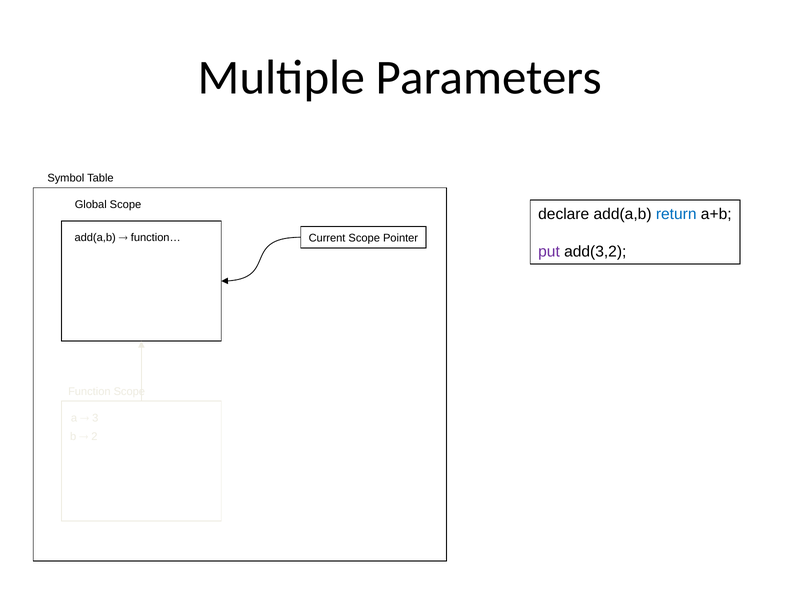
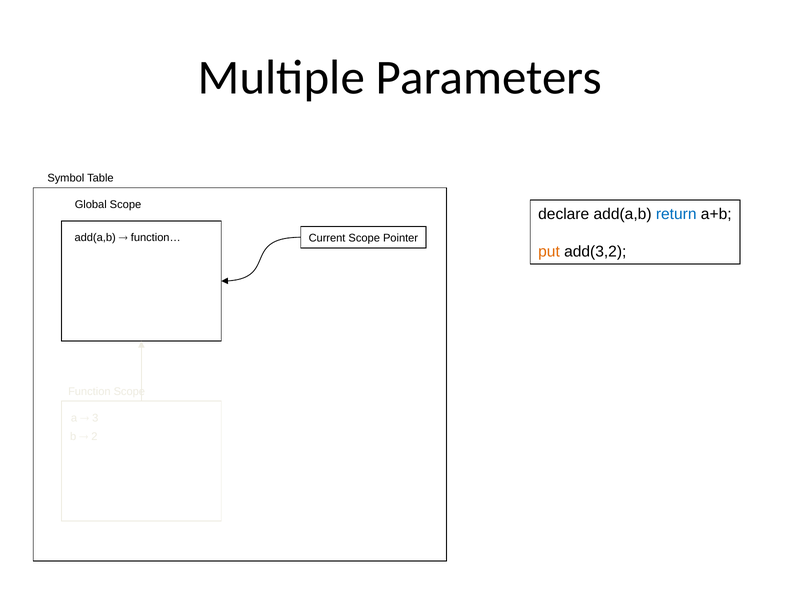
put colour: purple -> orange
